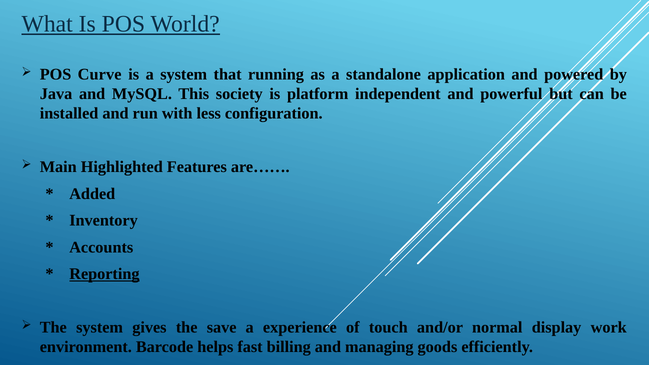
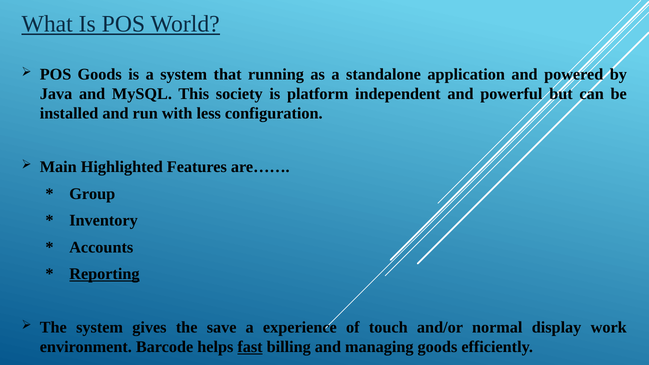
POS Curve: Curve -> Goods
Added: Added -> Group
fast underline: none -> present
